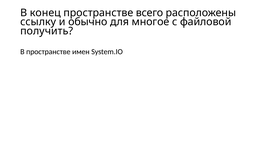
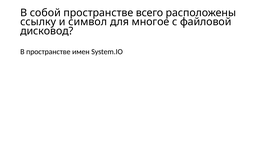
конец: конец -> собой
обычно: обычно -> символ
получить: получить -> дисковод
